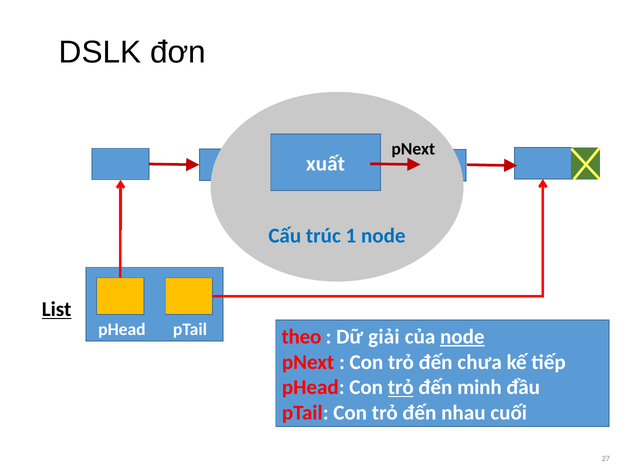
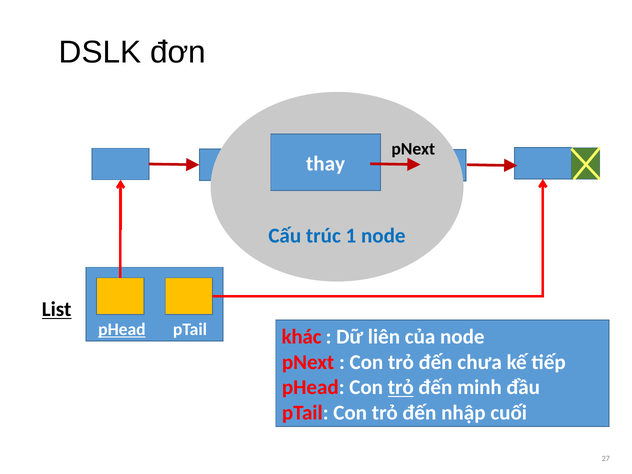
xuất: xuất -> thay
pHead at (122, 330) underline: none -> present
theo: theo -> khác
giải: giải -> liên
node at (462, 337) underline: present -> none
nhau: nhau -> nhập
